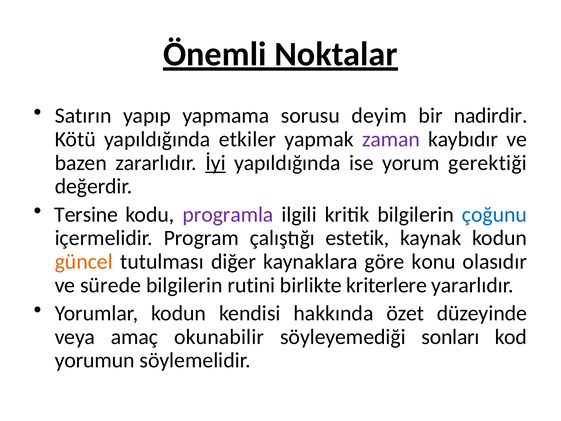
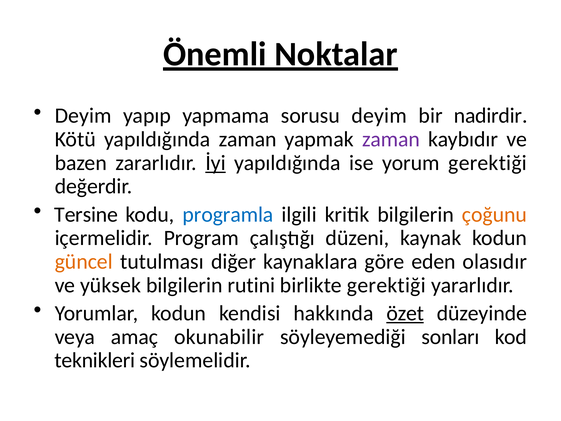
Satırın at (83, 116): Satırın -> Deyim
yapıldığında etkiler: etkiler -> zaman
programla colour: purple -> blue
çoğunu colour: blue -> orange
estetik: estetik -> düzeni
konu: konu -> eden
sürede: sürede -> yüksek
birlikte kriterlere: kriterlere -> gerektiği
özet underline: none -> present
yorumun: yorumun -> teknikleri
